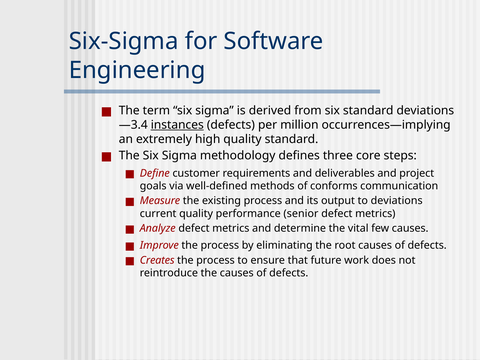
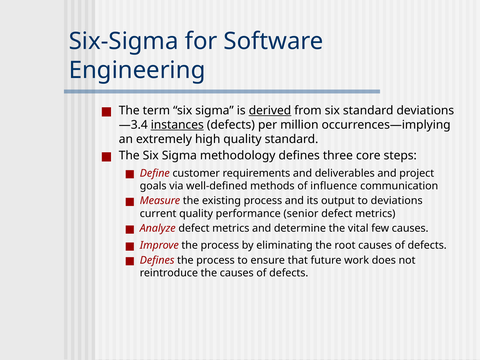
derived underline: none -> present
conforms: conforms -> influence
Creates at (157, 260): Creates -> Defines
